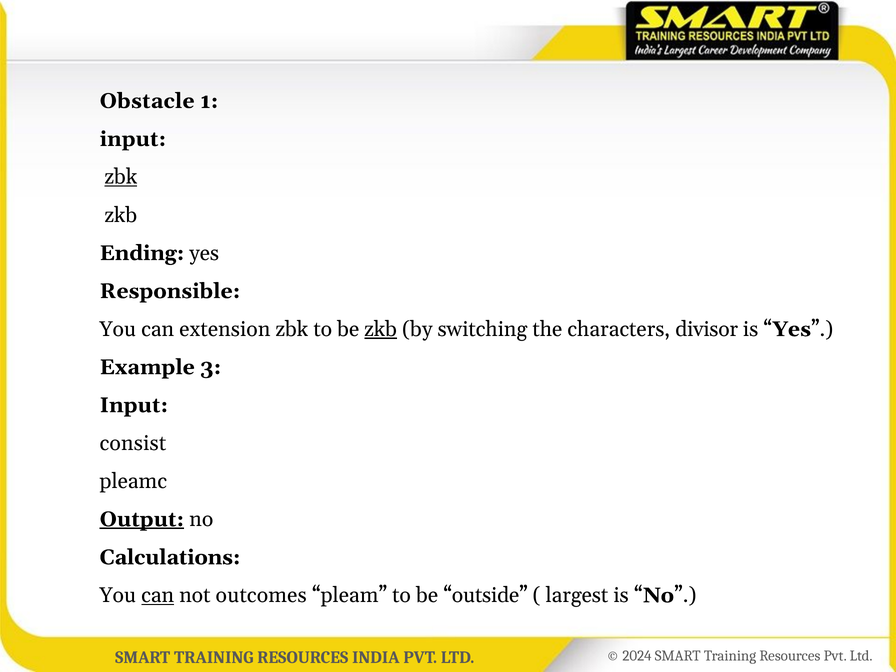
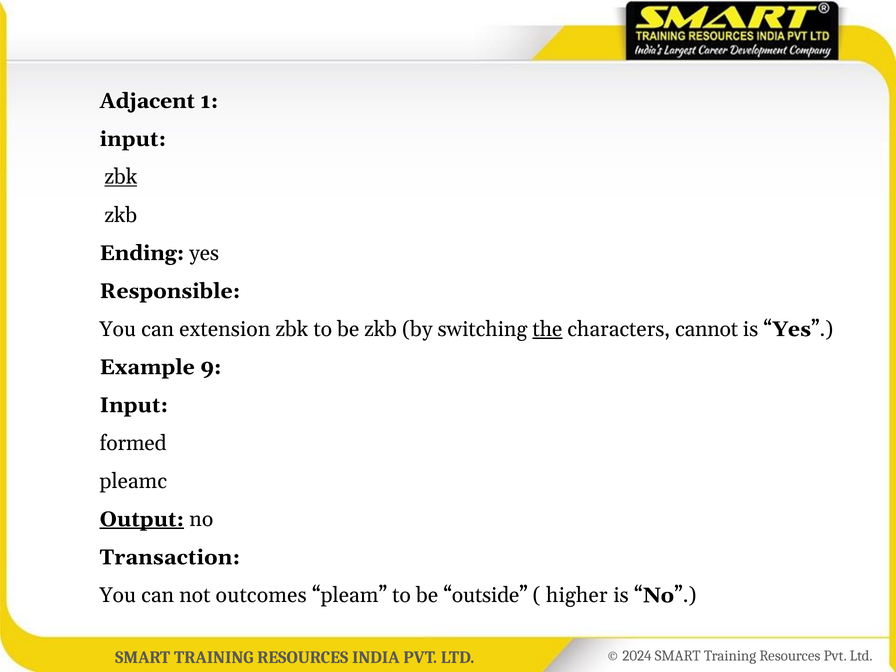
Obstacle: Obstacle -> Adjacent
zkb at (381, 329) underline: present -> none
the underline: none -> present
divisor: divisor -> cannot
3: 3 -> 9
consist: consist -> formed
Calculations: Calculations -> Transaction
can at (158, 595) underline: present -> none
largest: largest -> higher
